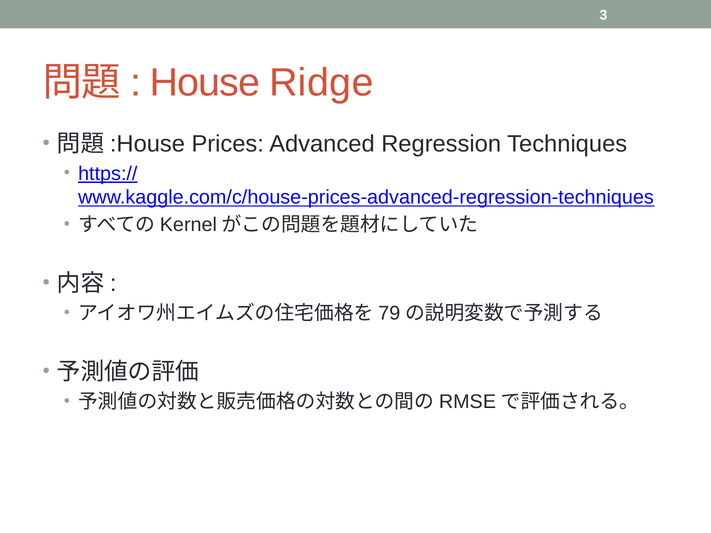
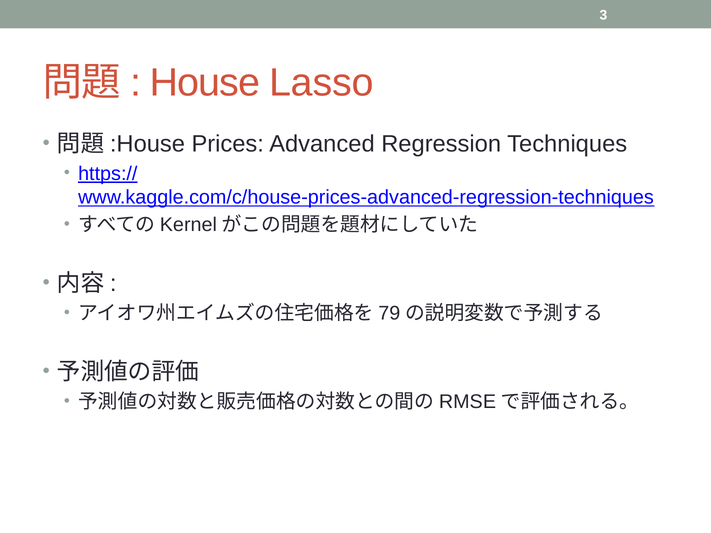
Ridge: Ridge -> Lasso
